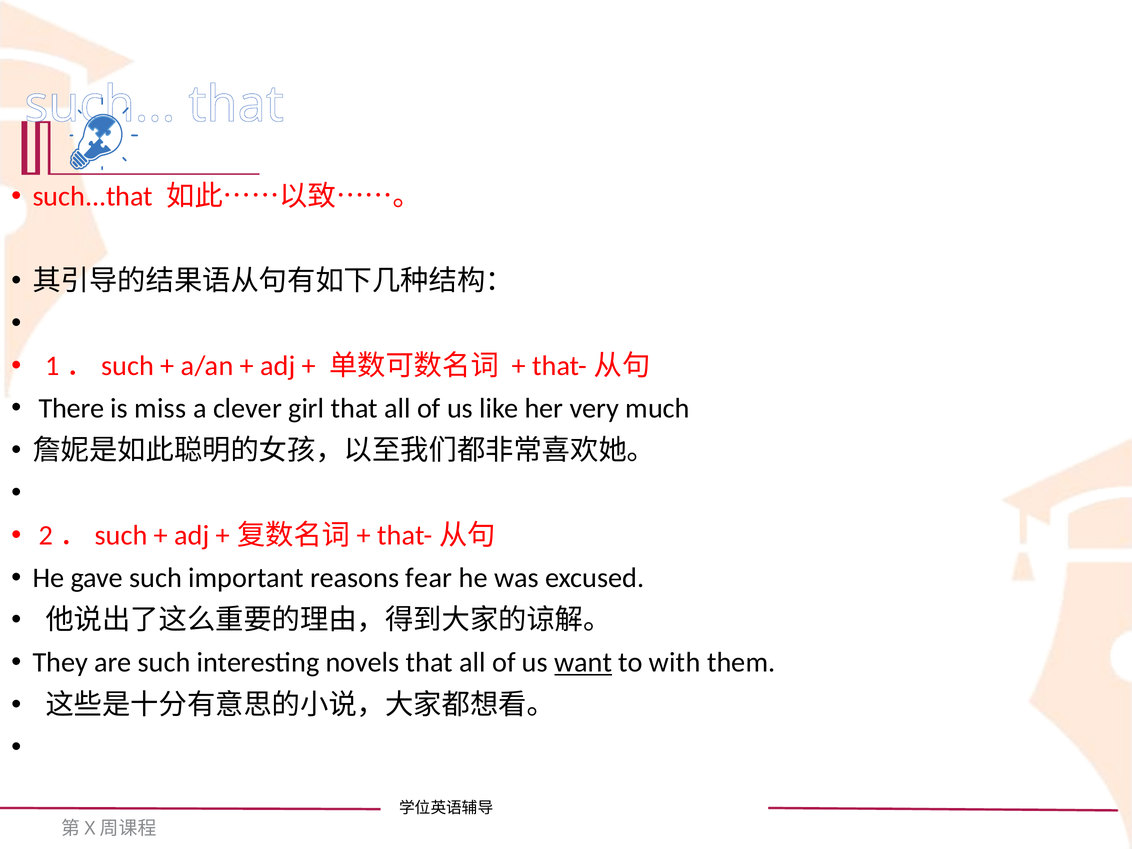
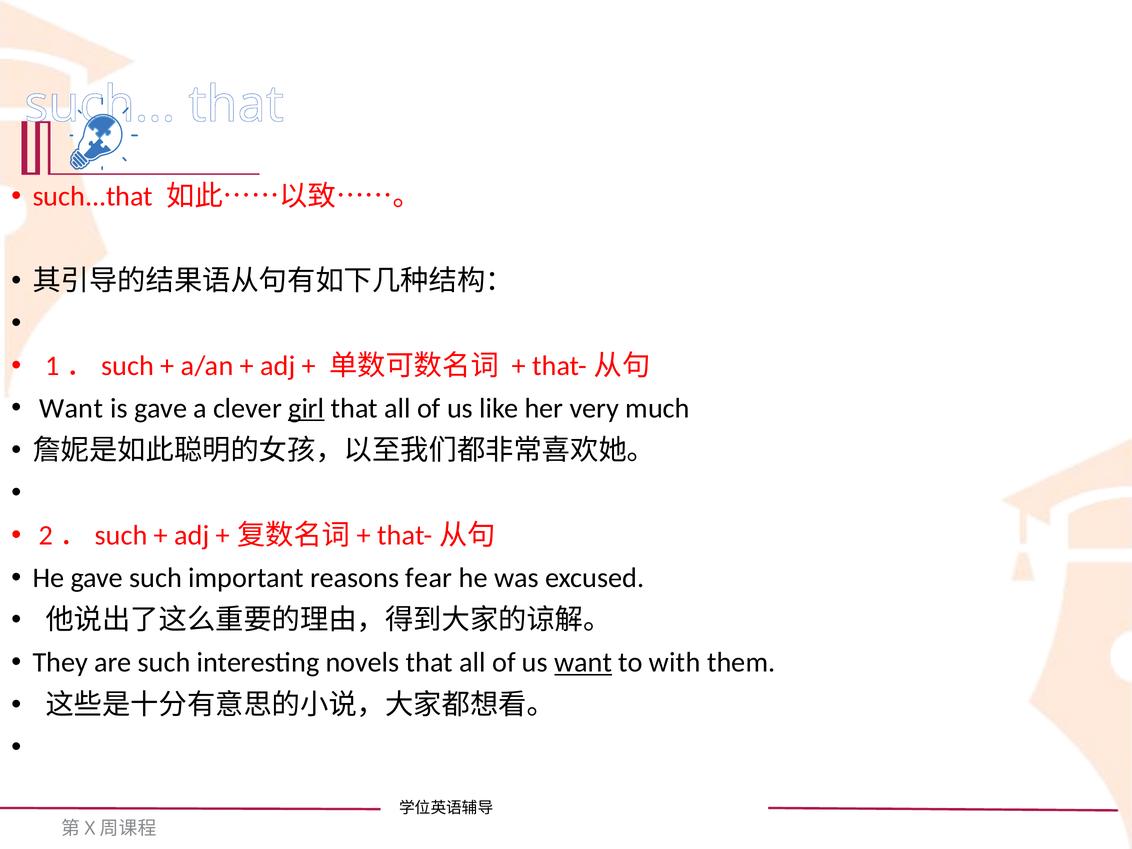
There at (71, 408): There -> Want
is miss: miss -> gave
girl underline: none -> present
